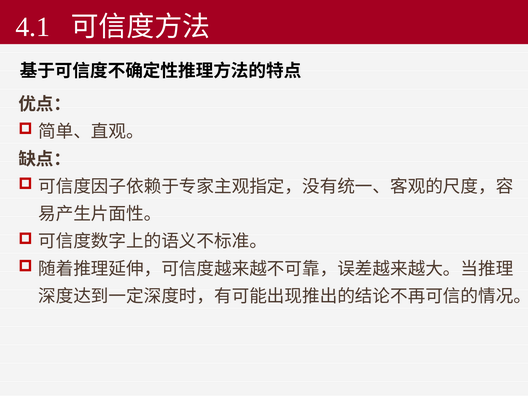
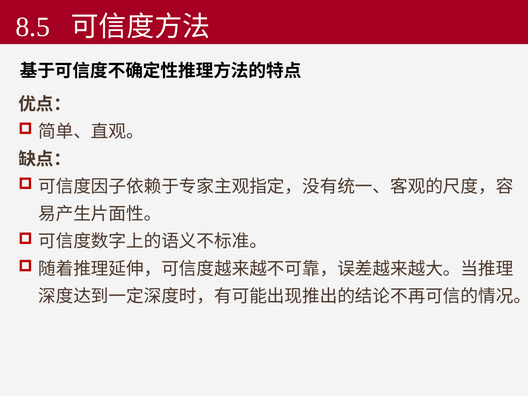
4.1: 4.1 -> 8.5
